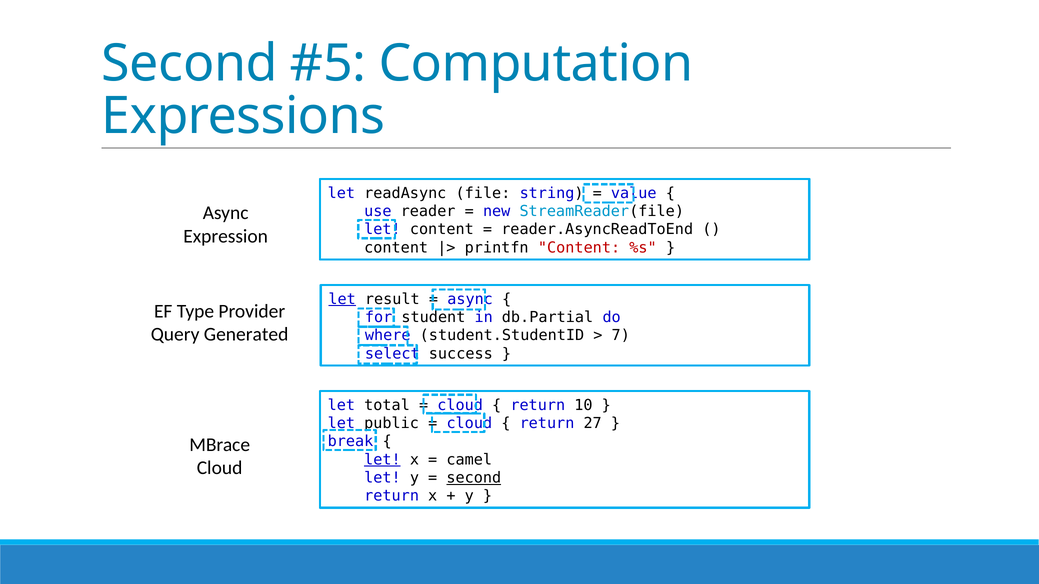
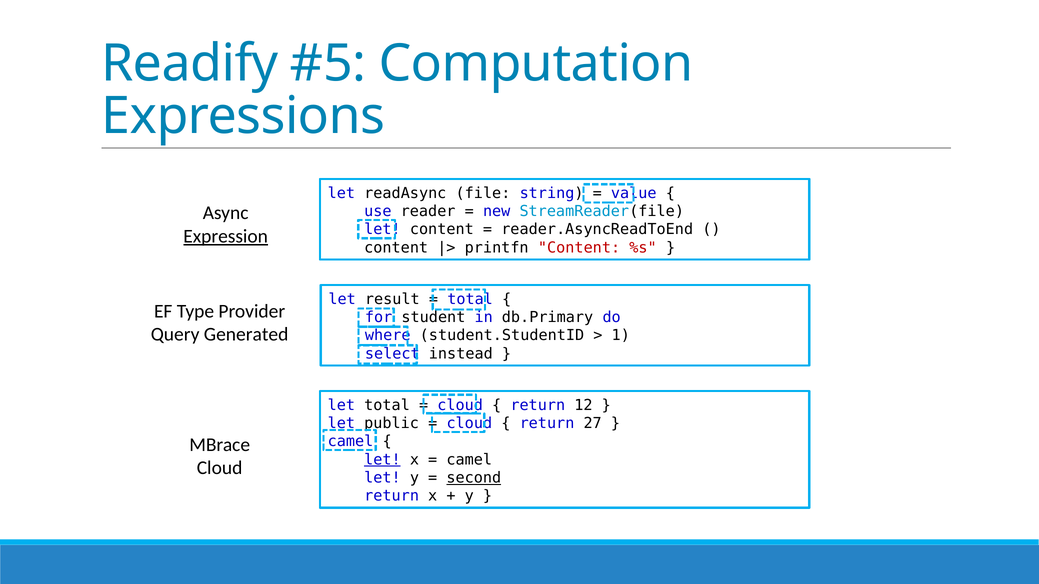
Second at (190, 63): Second -> Readify
Expression underline: none -> present
let at (342, 299) underline: present -> none
async at (470, 299): async -> total
db.Partial: db.Partial -> db.Primary
7: 7 -> 1
success: success -> instead
10: 10 -> 12
break at (351, 442): break -> camel
